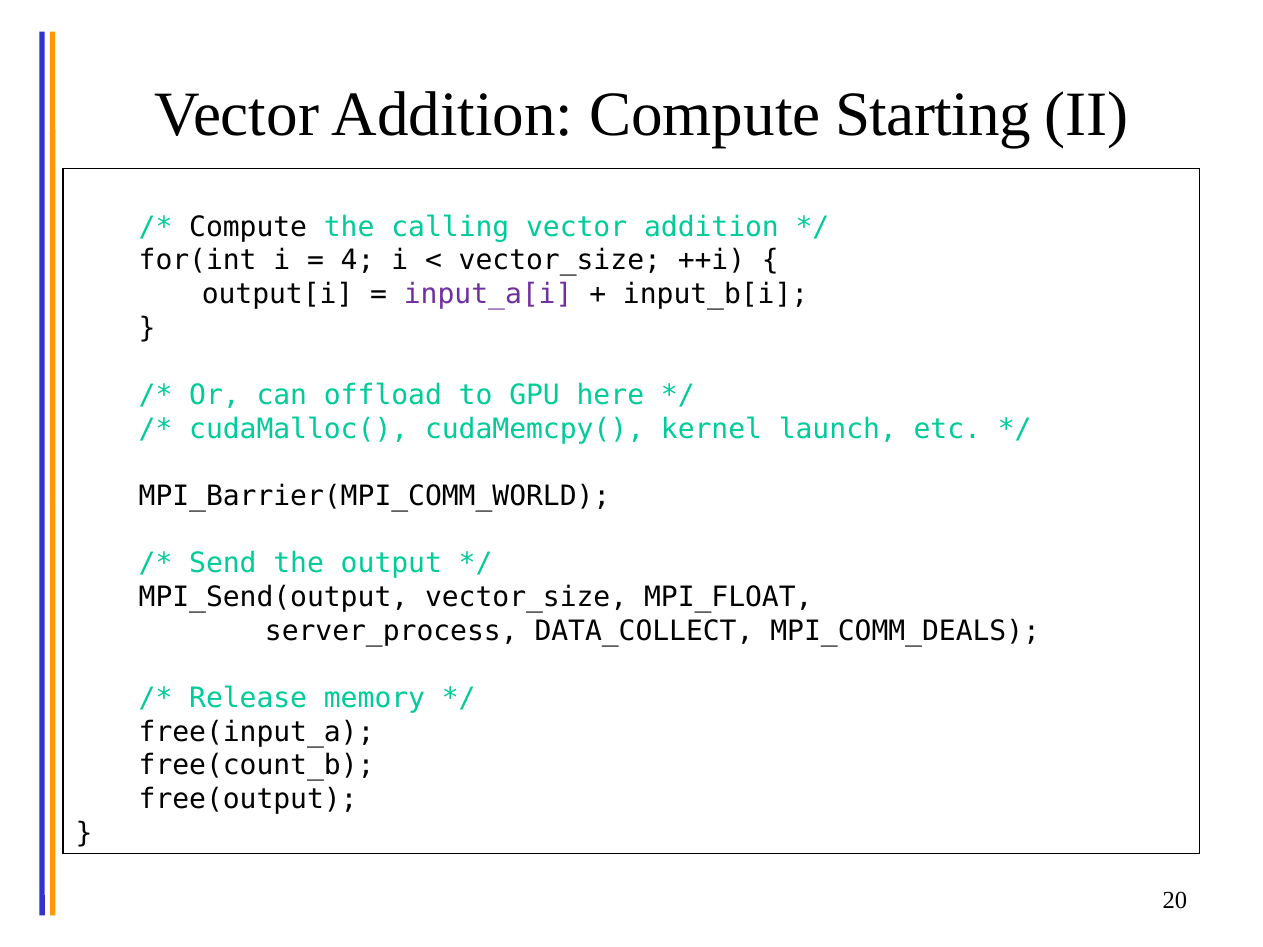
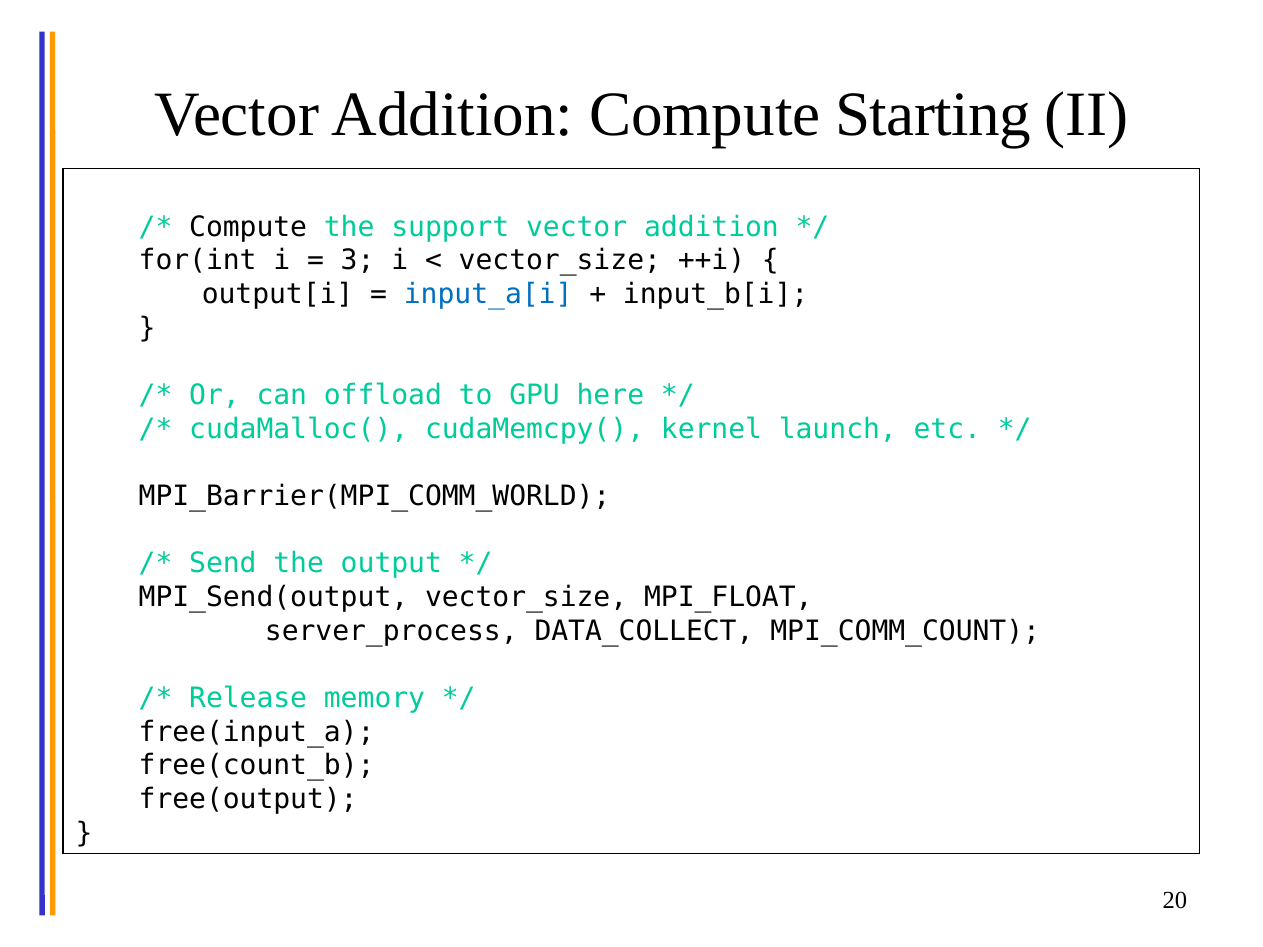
calling: calling -> support
4: 4 -> 3
input_a[i colour: purple -> blue
MPI_COMM_DEALS: MPI_COMM_DEALS -> MPI_COMM_COUNT
